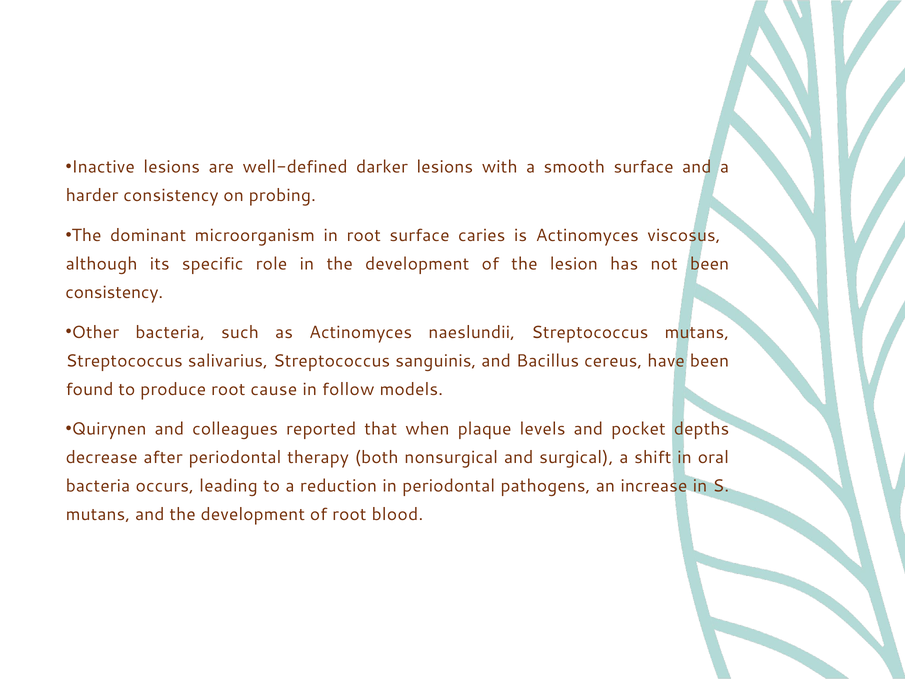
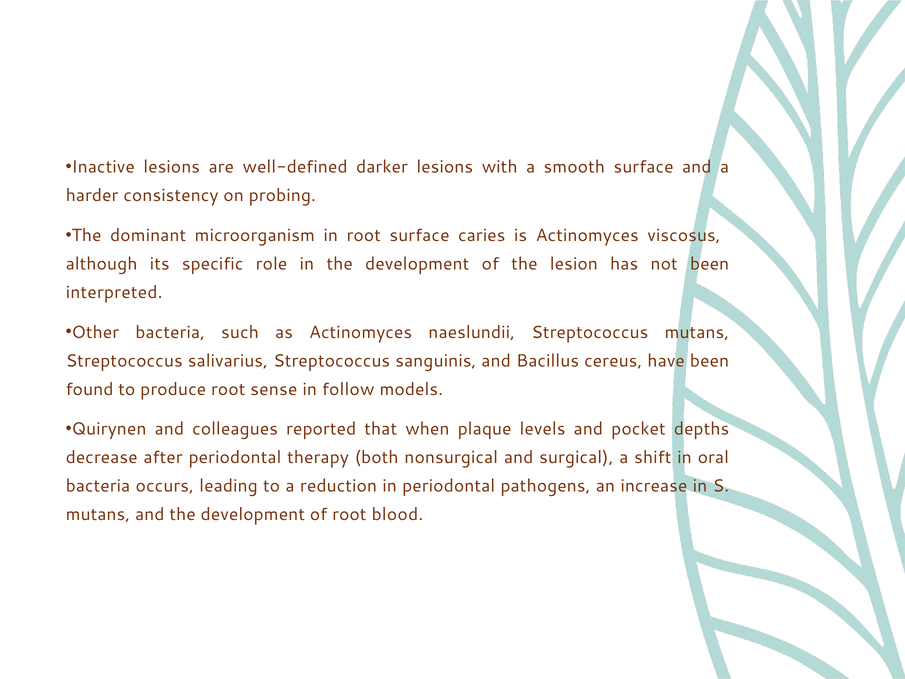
consistency at (114, 292): consistency -> interpreted
cause: cause -> sense
